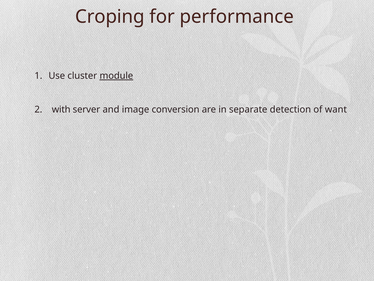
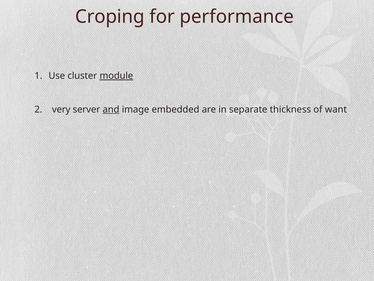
with: with -> very
and underline: none -> present
conversion: conversion -> embedded
detection: detection -> thickness
